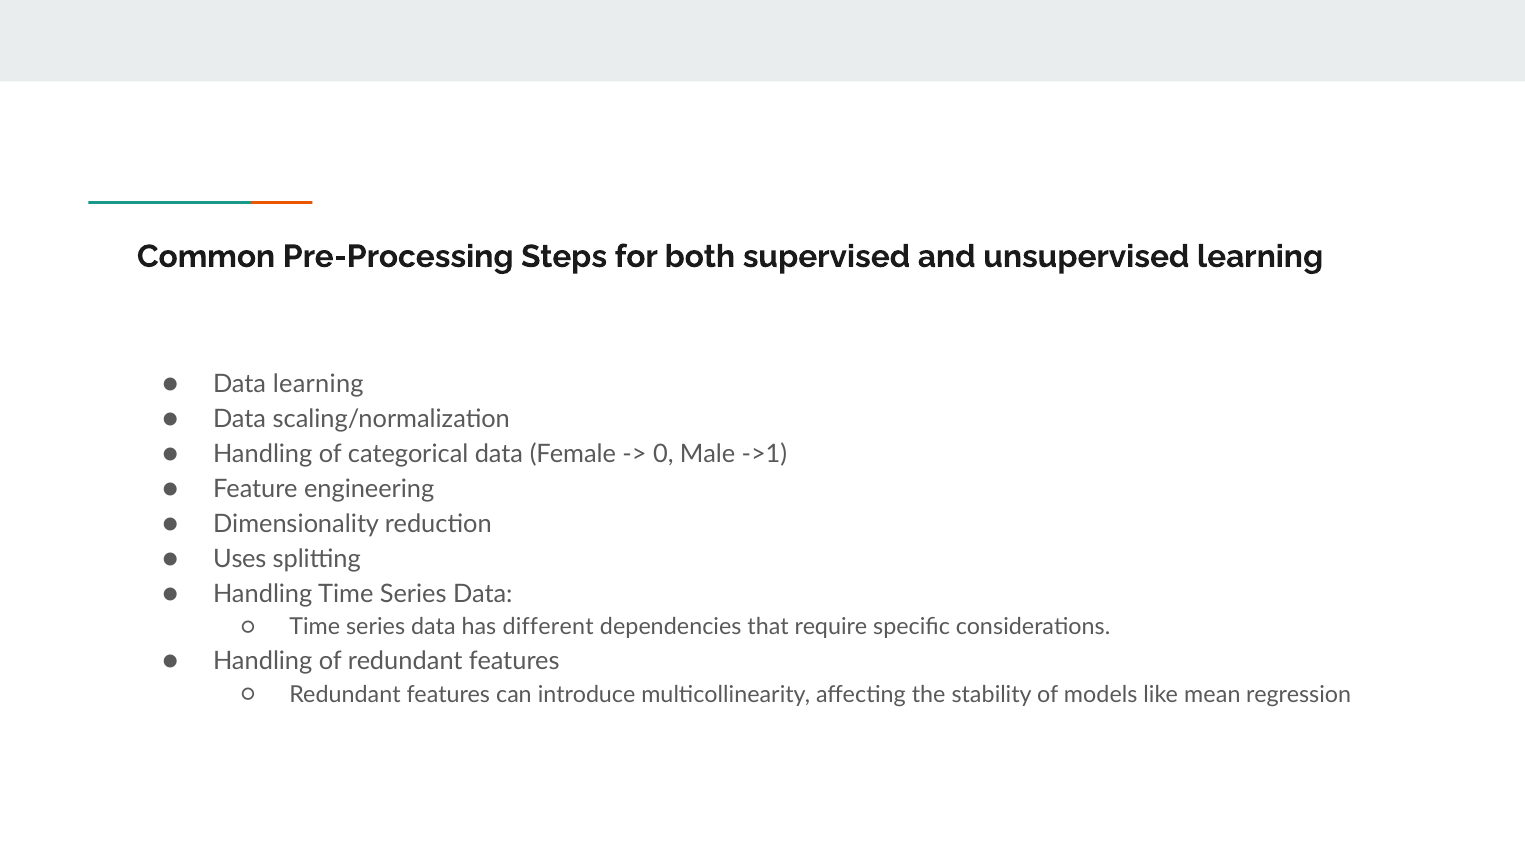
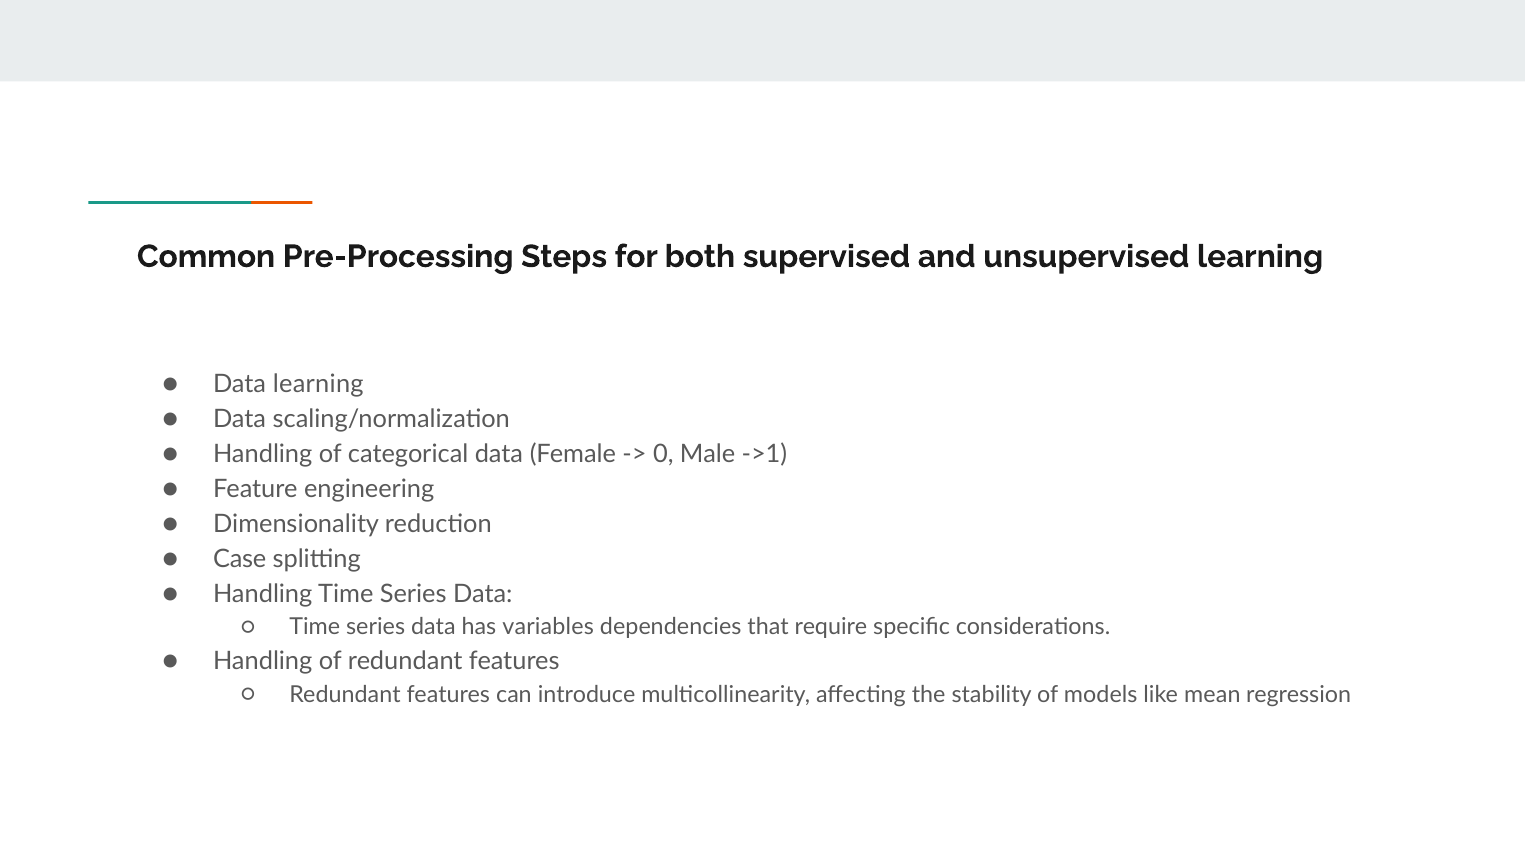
Uses: Uses -> Case
different: different -> variables
